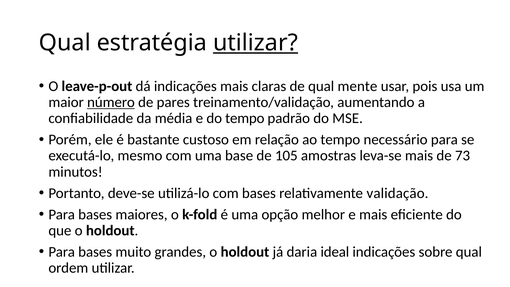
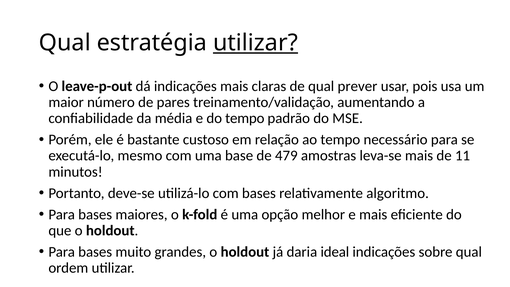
mente: mente -> prever
número underline: present -> none
105: 105 -> 479
73: 73 -> 11
validação: validação -> algoritmo
